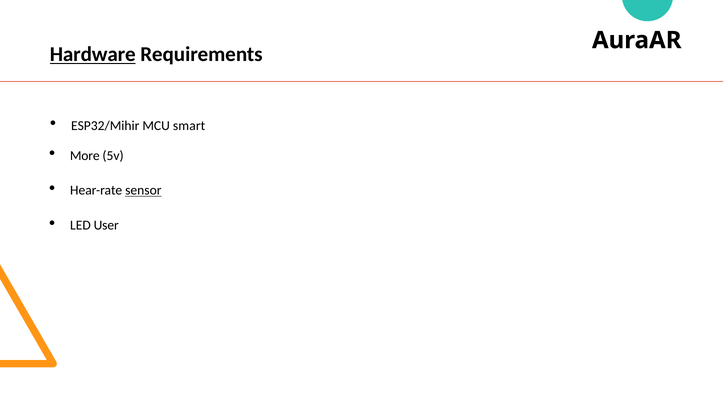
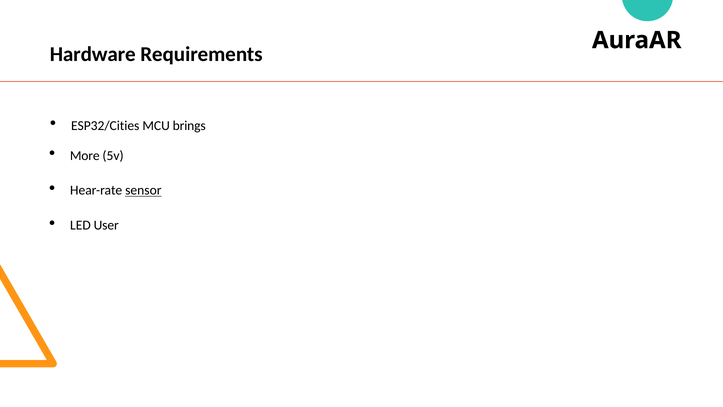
Hardware underline: present -> none
ESP32/Mihir: ESP32/Mihir -> ESP32/Cities
smart: smart -> brings
